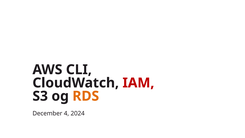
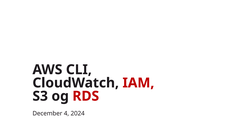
RDS colour: orange -> red
